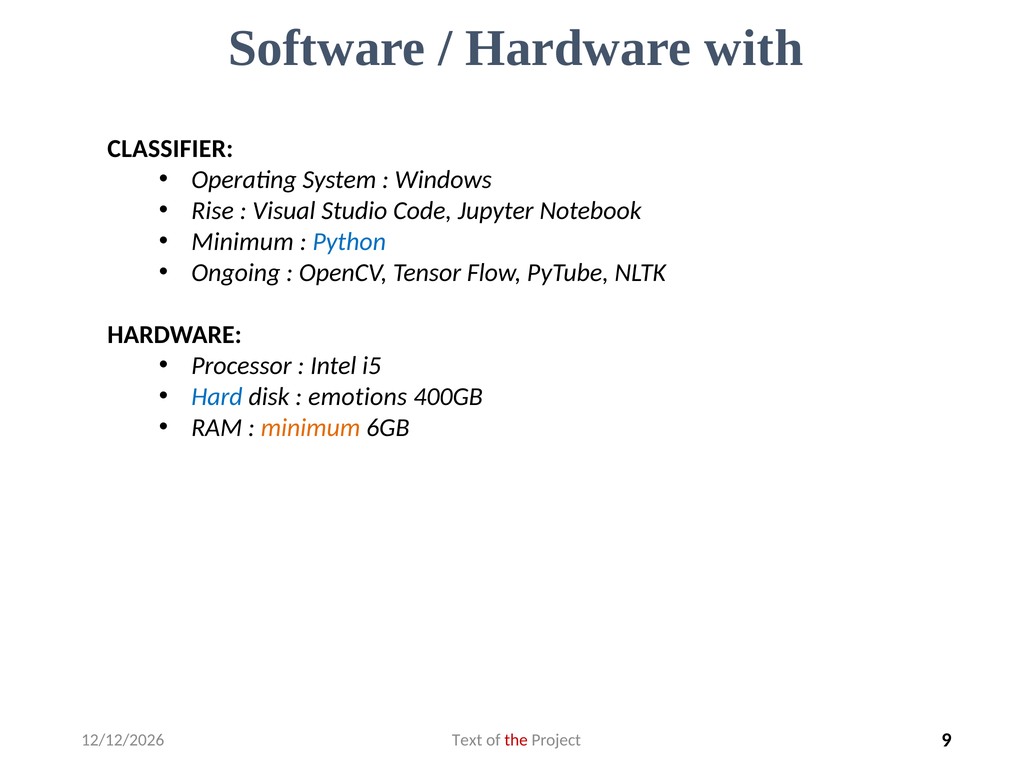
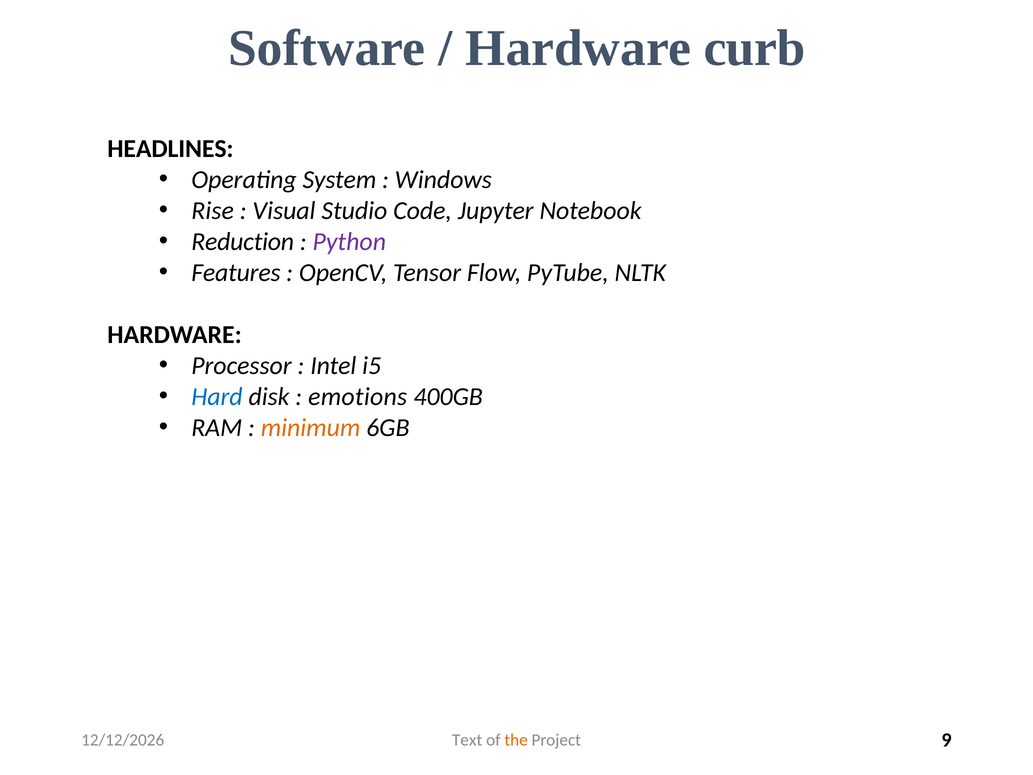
with: with -> curb
CLASSIFIER: CLASSIFIER -> HEADLINES
Minimum at (242, 242): Minimum -> Reduction
Python colour: blue -> purple
Ongoing: Ongoing -> Features
the colour: red -> orange
